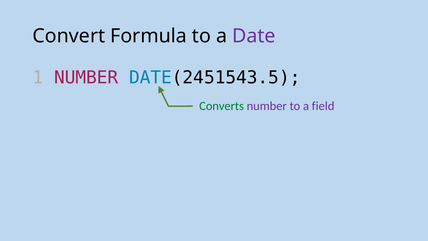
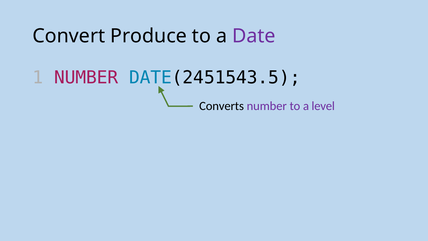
Formula: Formula -> Produce
Converts colour: green -> black
field: field -> level
